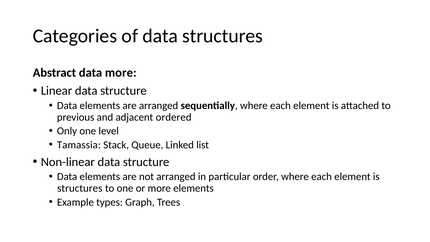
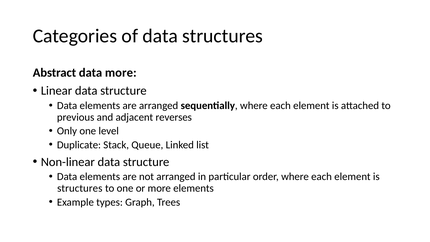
ordered: ordered -> reverses
Tamassia: Tamassia -> Duplicate
